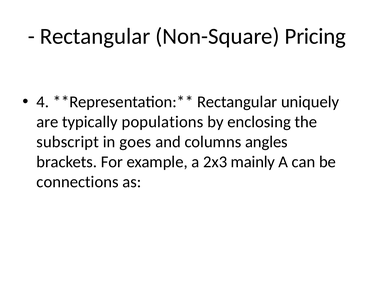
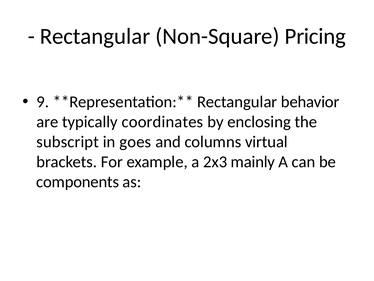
4: 4 -> 9
uniquely: uniquely -> behavior
populations: populations -> coordinates
angles: angles -> virtual
connections: connections -> components
